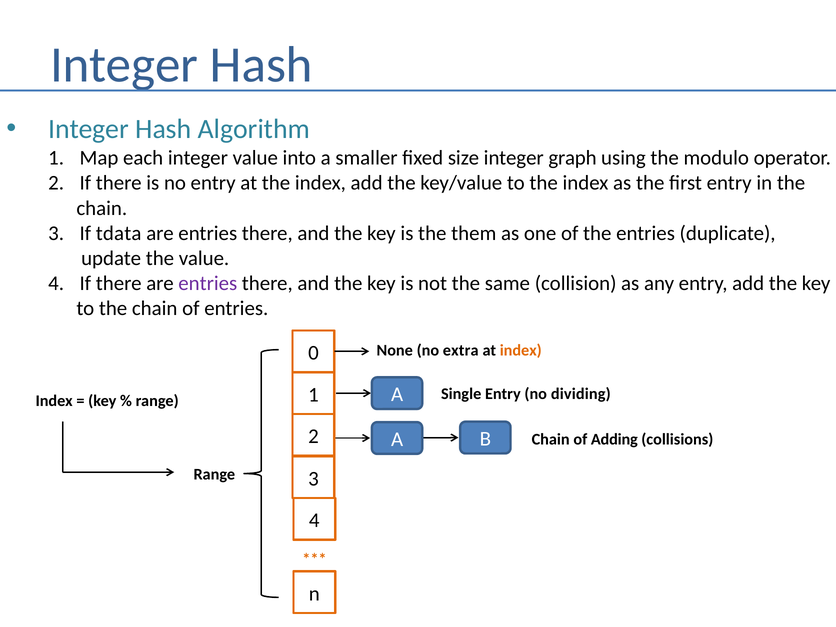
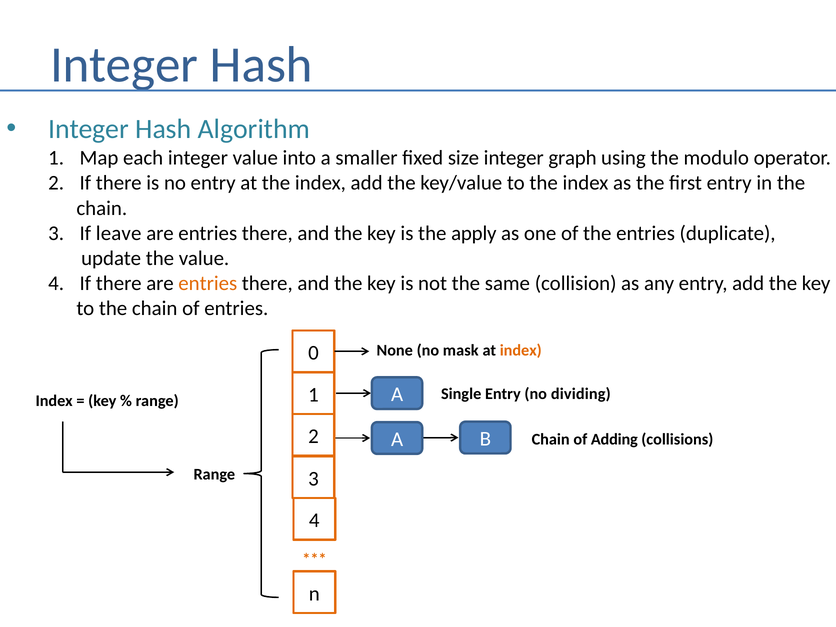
tdata: tdata -> leave
them: them -> apply
entries at (208, 283) colour: purple -> orange
extra: extra -> mask
